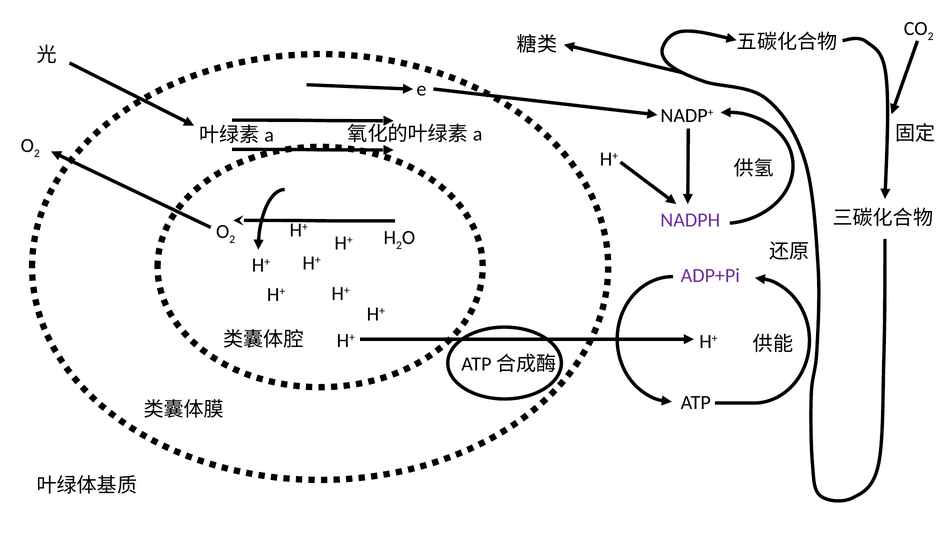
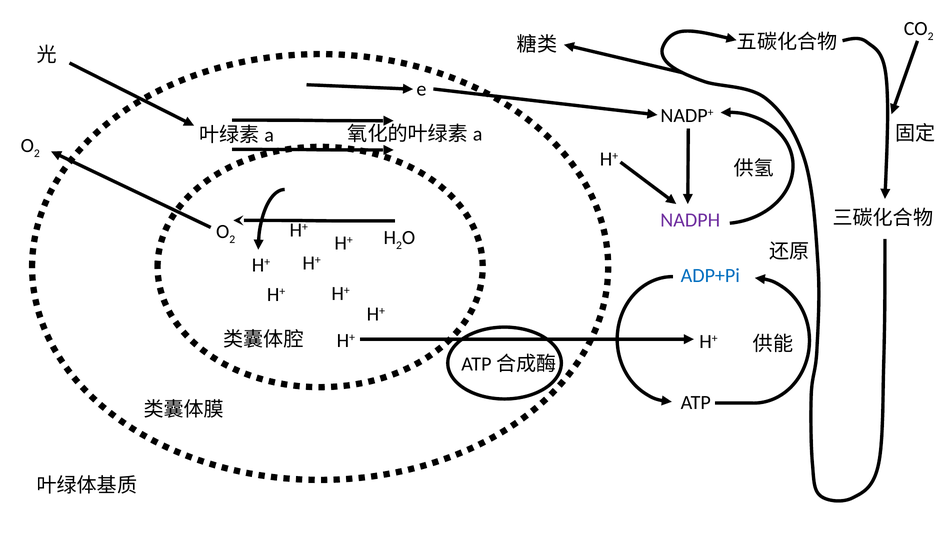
ADP+Pi colour: purple -> blue
